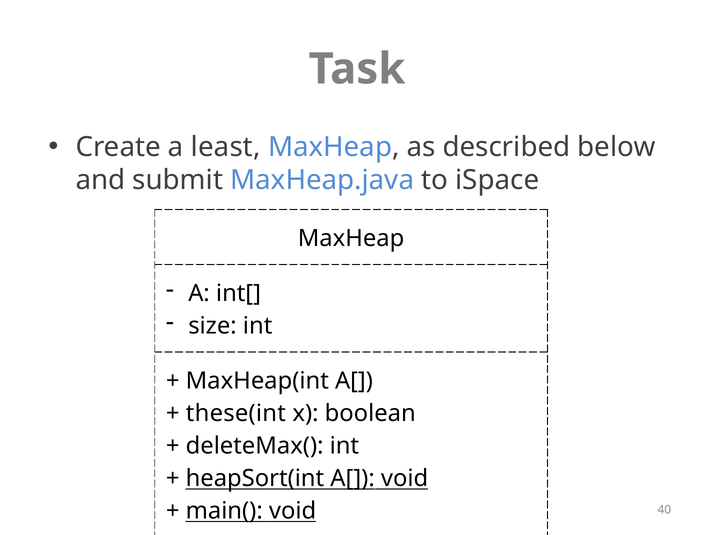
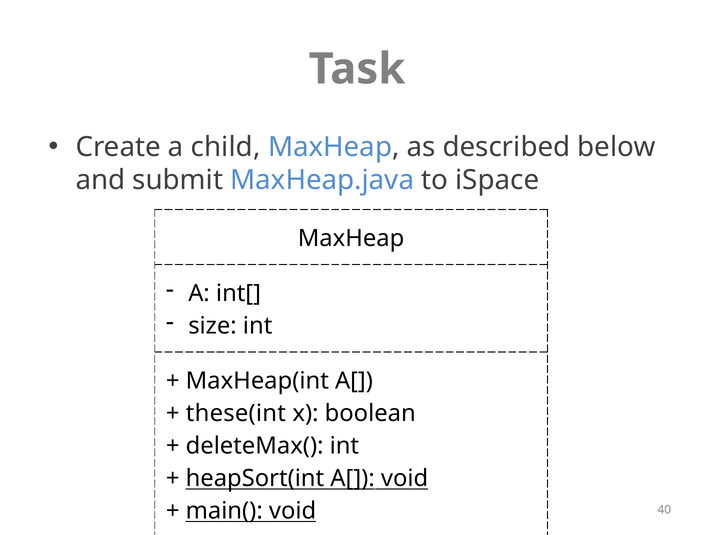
least: least -> child
